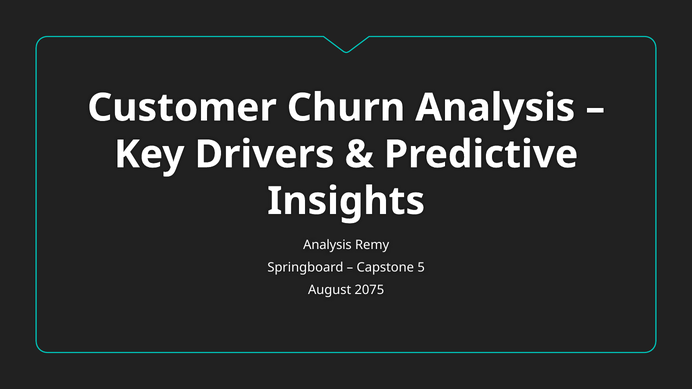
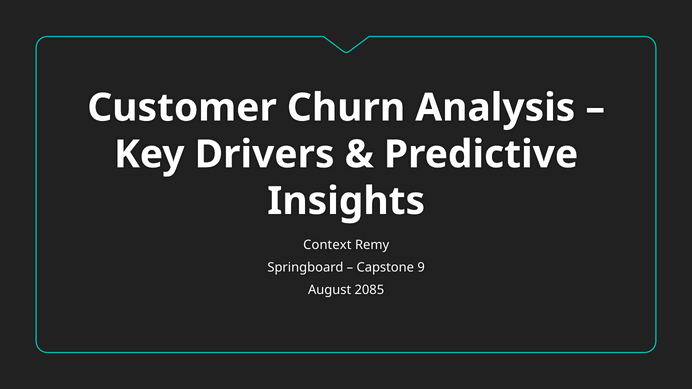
Analysis at (327, 245): Analysis -> Context
5: 5 -> 9
2075: 2075 -> 2085
